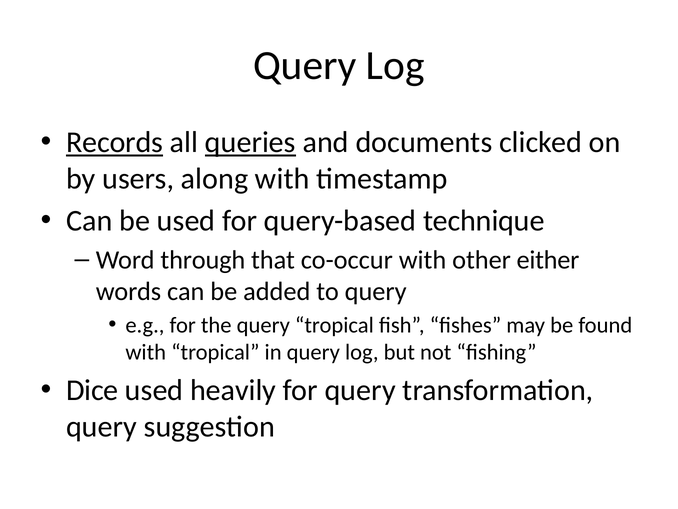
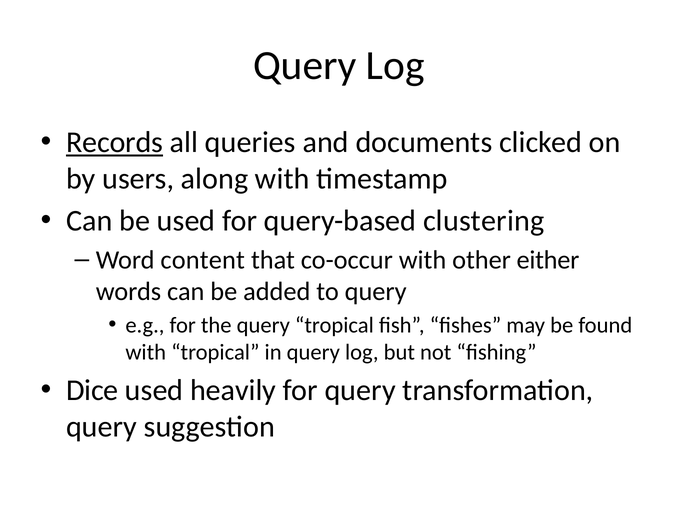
queries underline: present -> none
technique: technique -> clustering
through: through -> content
